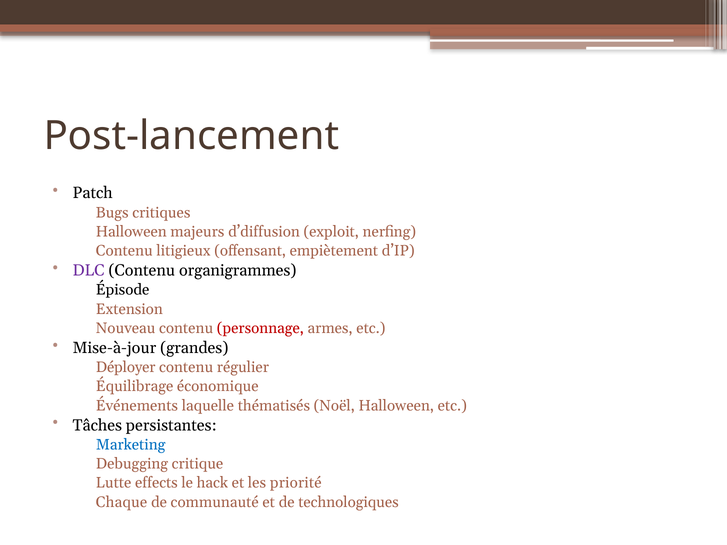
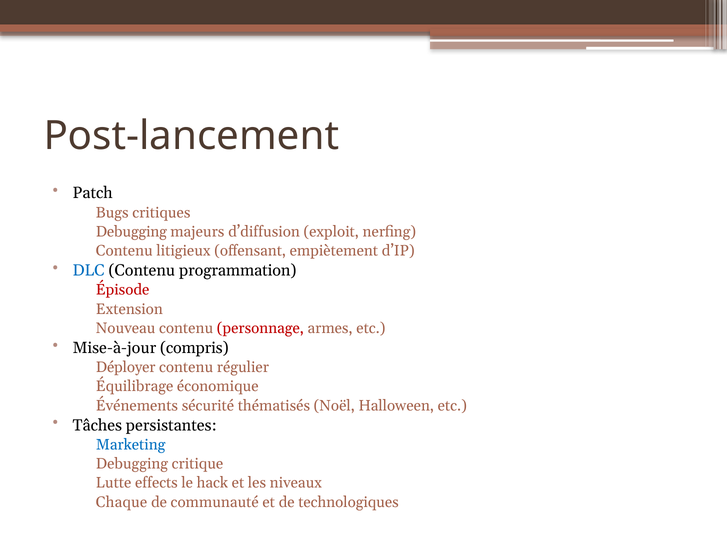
Halloween at (131, 232): Halloween -> Debugging
DLC colour: purple -> blue
organigrammes: organigrammes -> programmation
Épisode colour: black -> red
grandes: grandes -> compris
laquelle: laquelle -> sécurité
priorité: priorité -> niveaux
